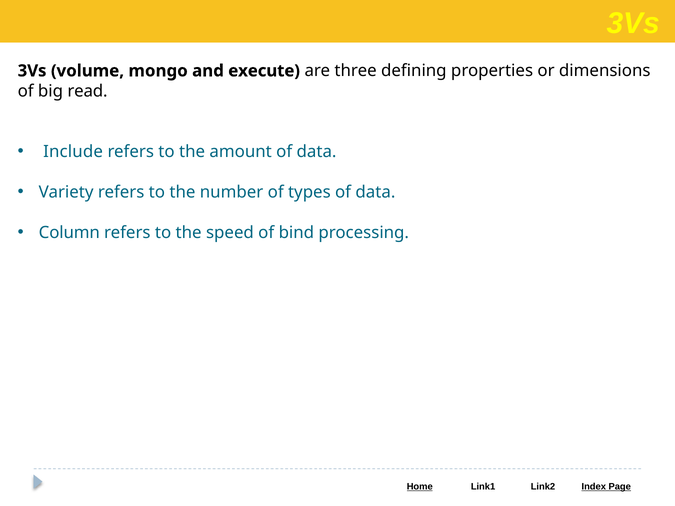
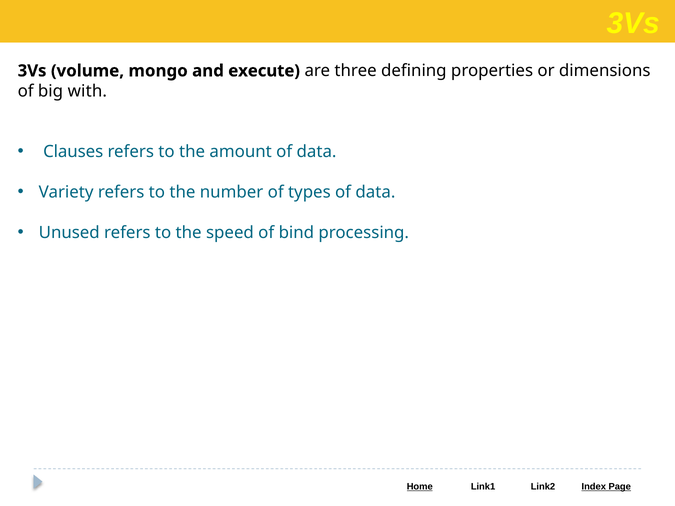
read: read -> with
Include: Include -> Clauses
Column: Column -> Unused
